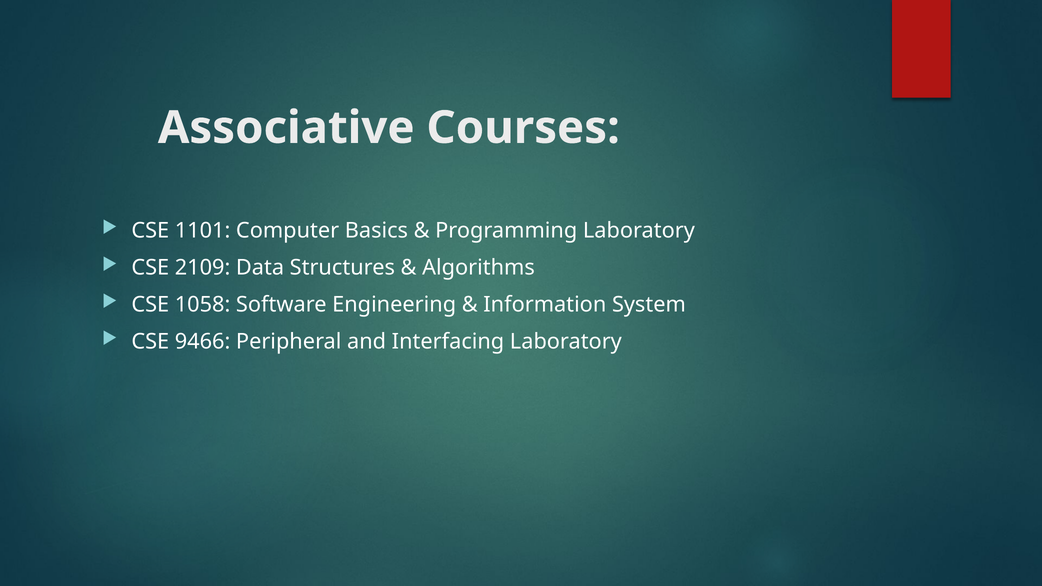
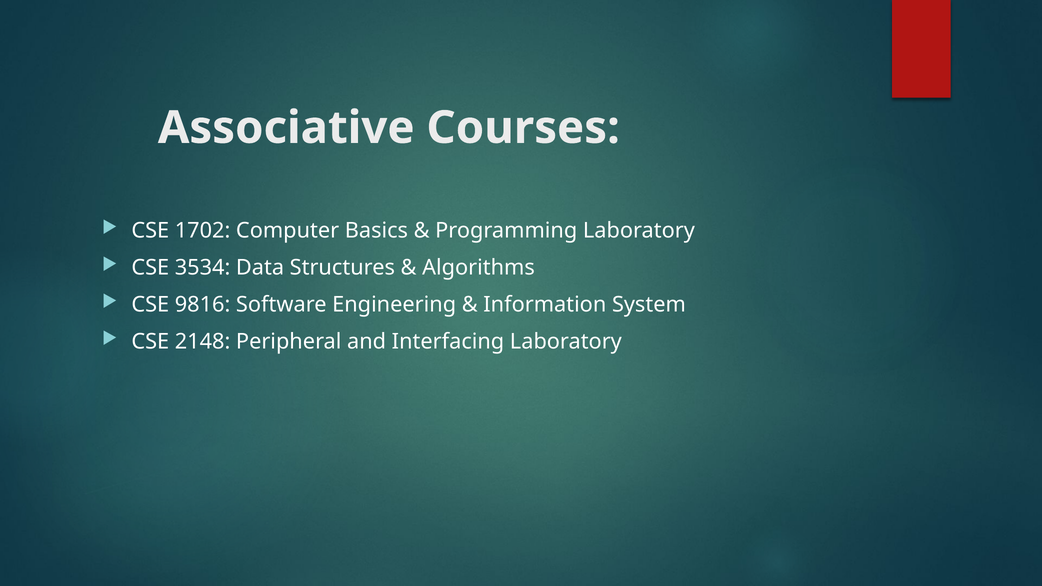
1101: 1101 -> 1702
2109: 2109 -> 3534
1058: 1058 -> 9816
9466: 9466 -> 2148
